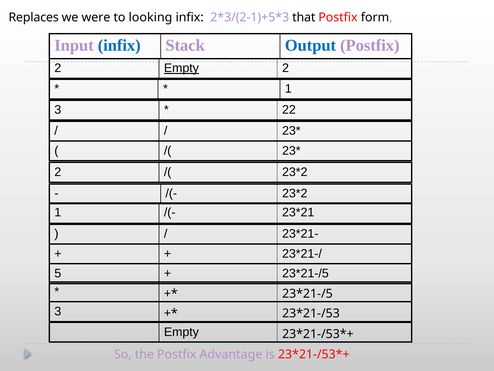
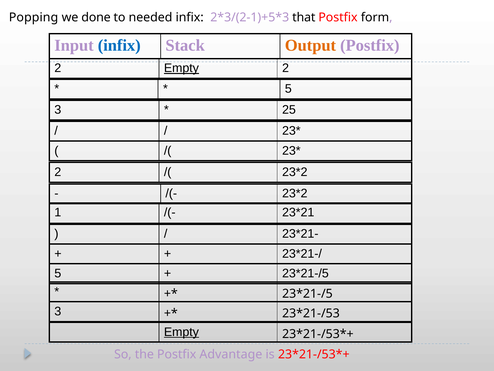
Replaces: Replaces -> Popping
were: were -> done
looking: looking -> needed
Output colour: blue -> orange
1 at (288, 89): 1 -> 5
22: 22 -> 25
Empty at (181, 332) underline: none -> present
